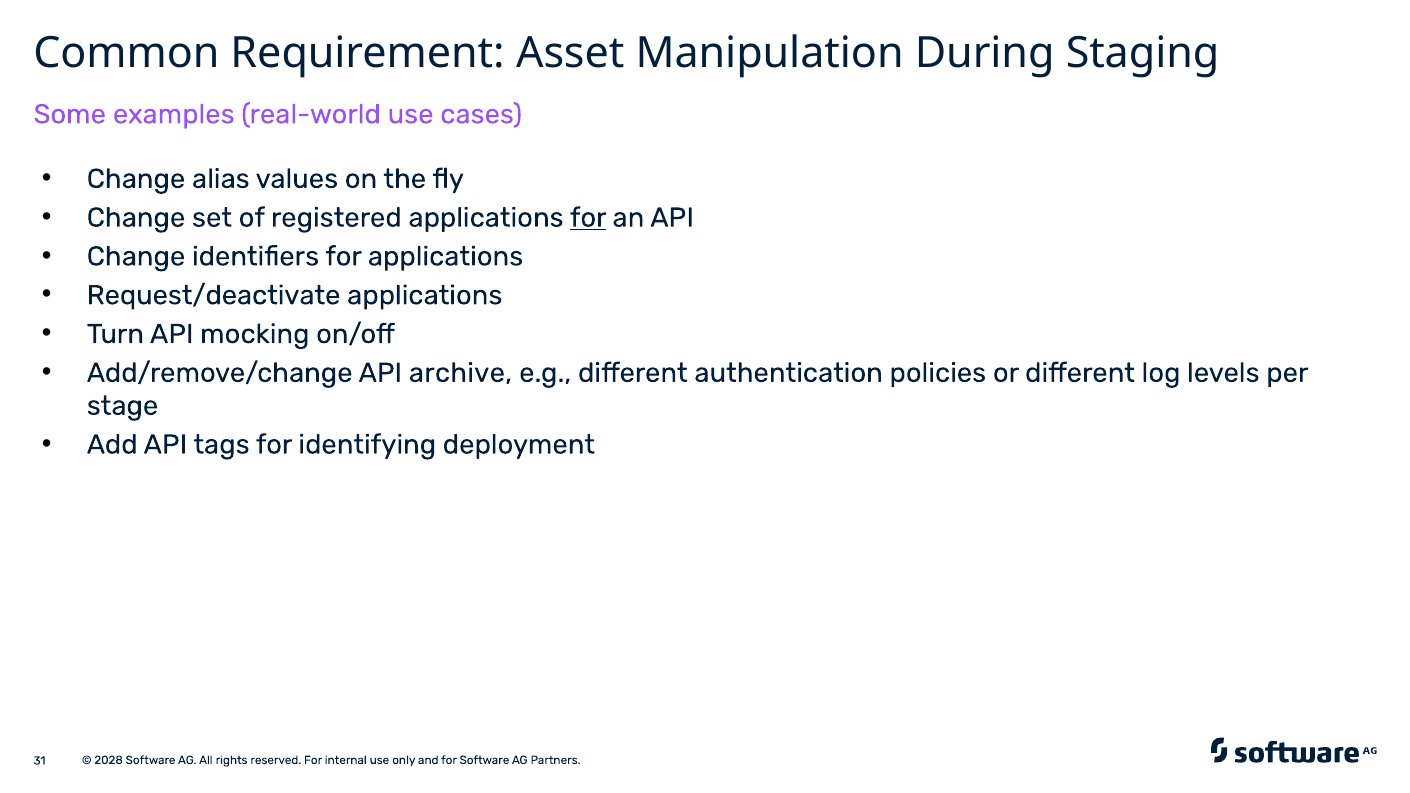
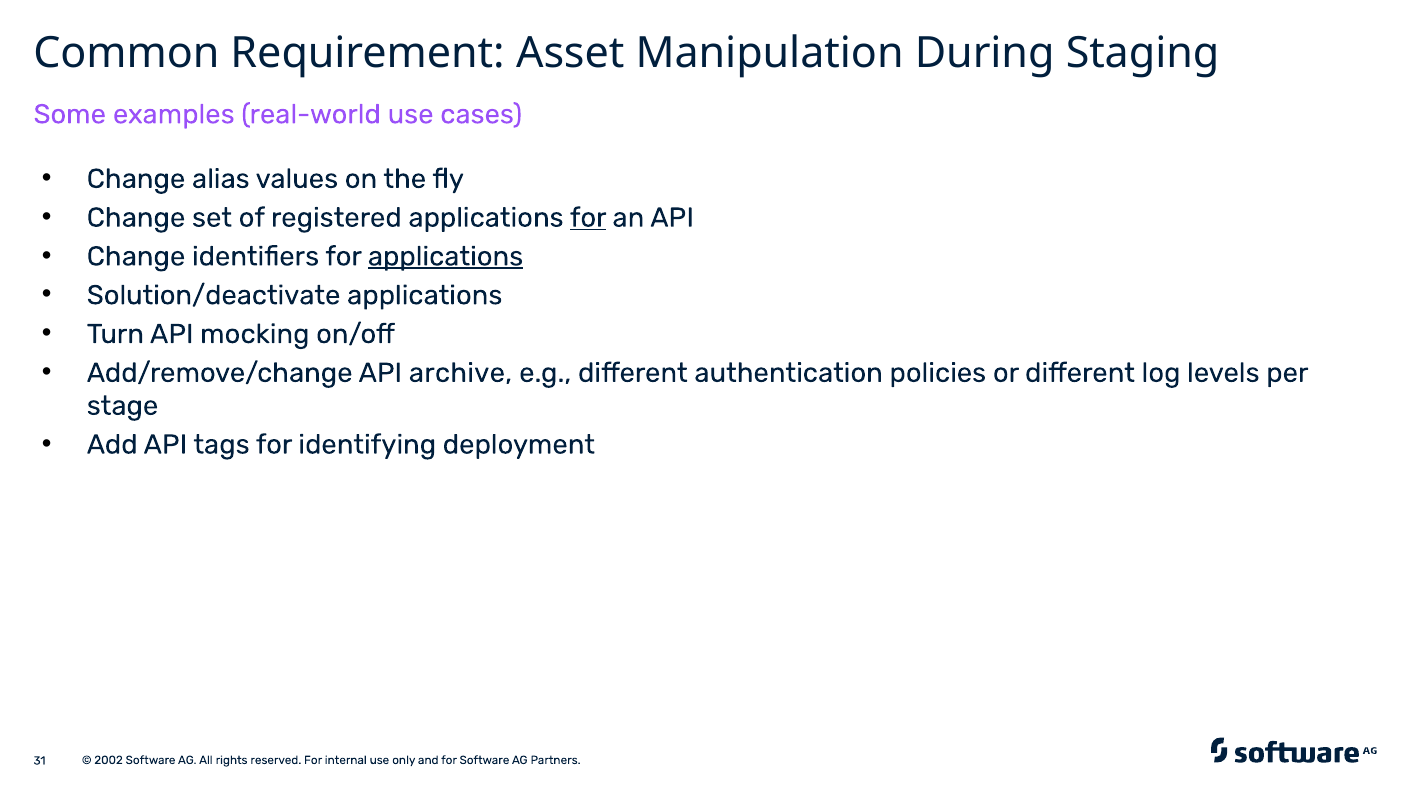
applications at (446, 256) underline: none -> present
Request/deactivate: Request/deactivate -> Solution/deactivate
2028: 2028 -> 2002
